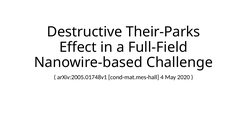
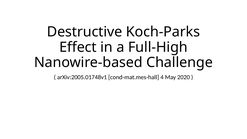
Their-Parks: Their-Parks -> Koch-Parks
Full-Field: Full-Field -> Full-High
